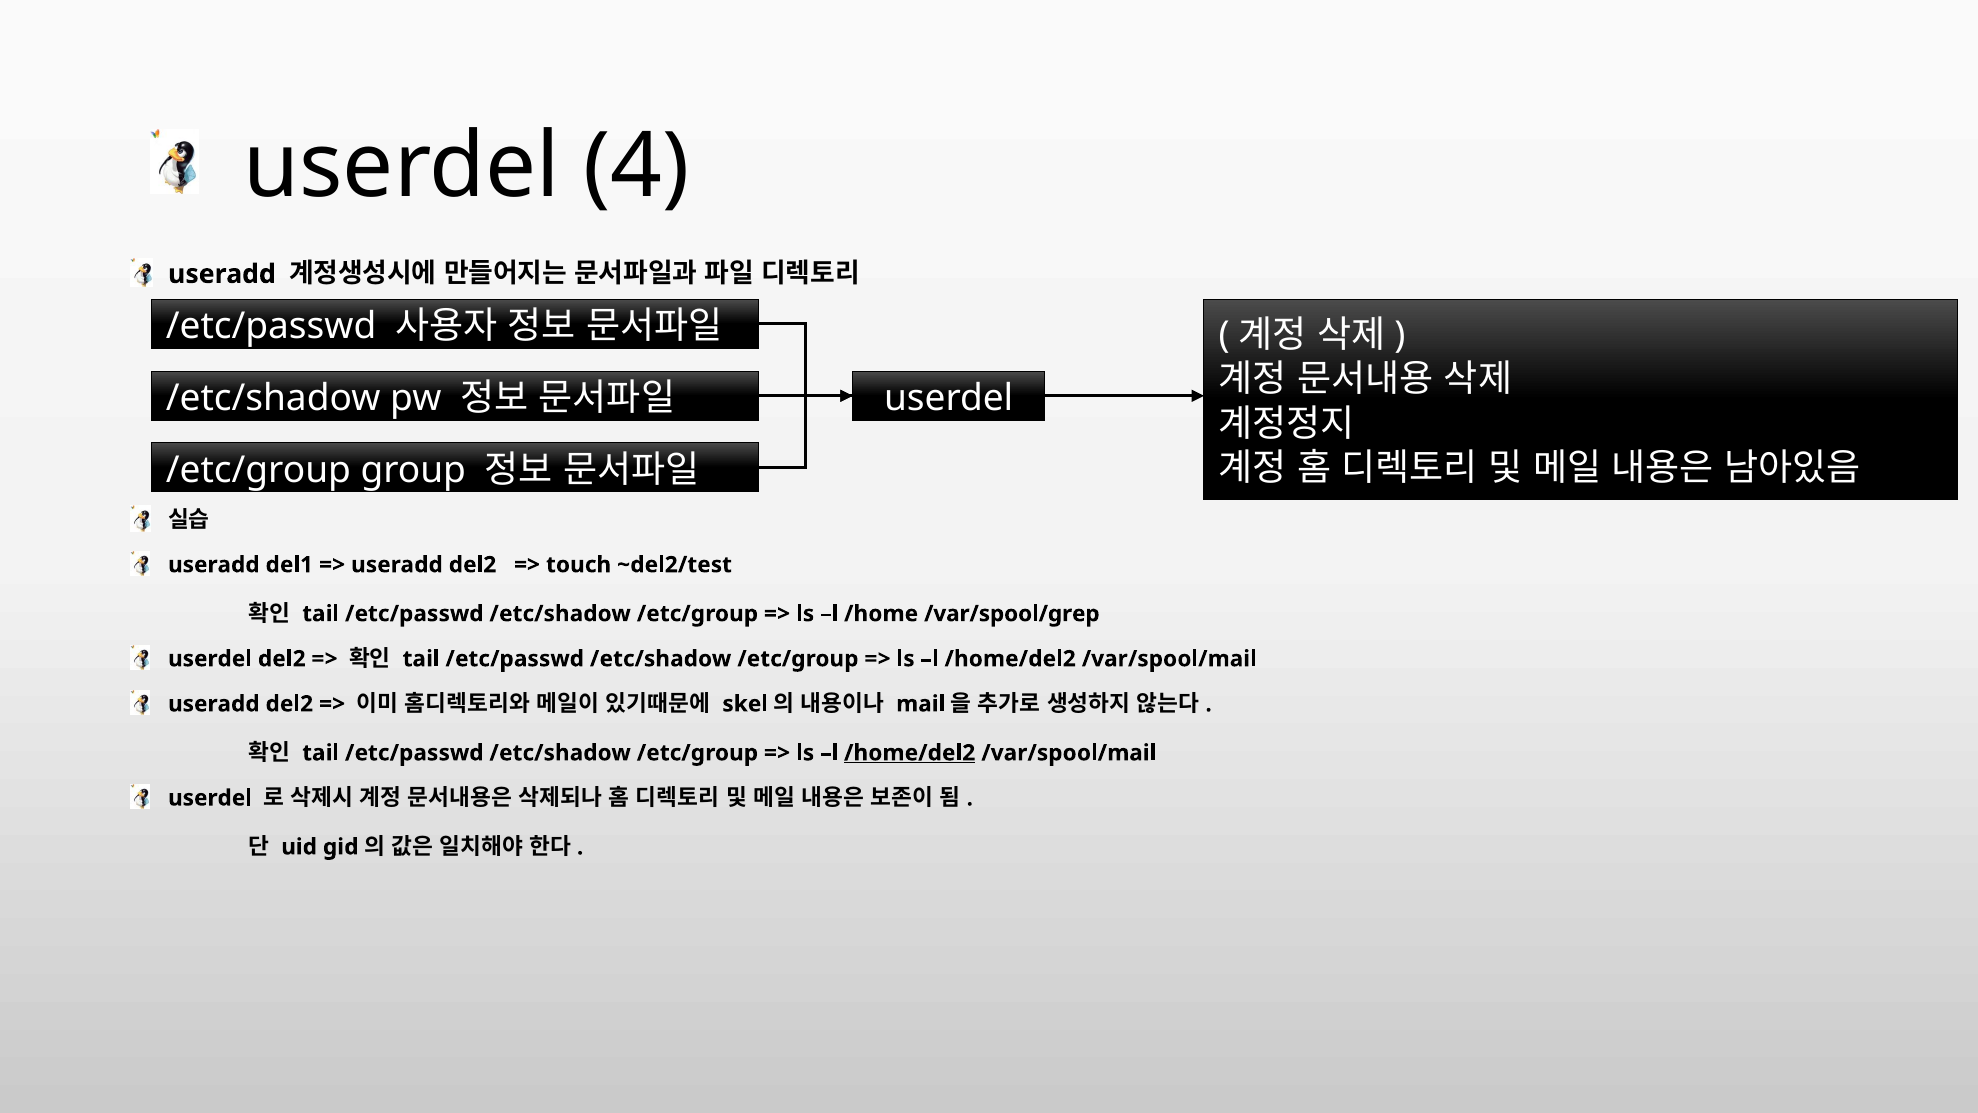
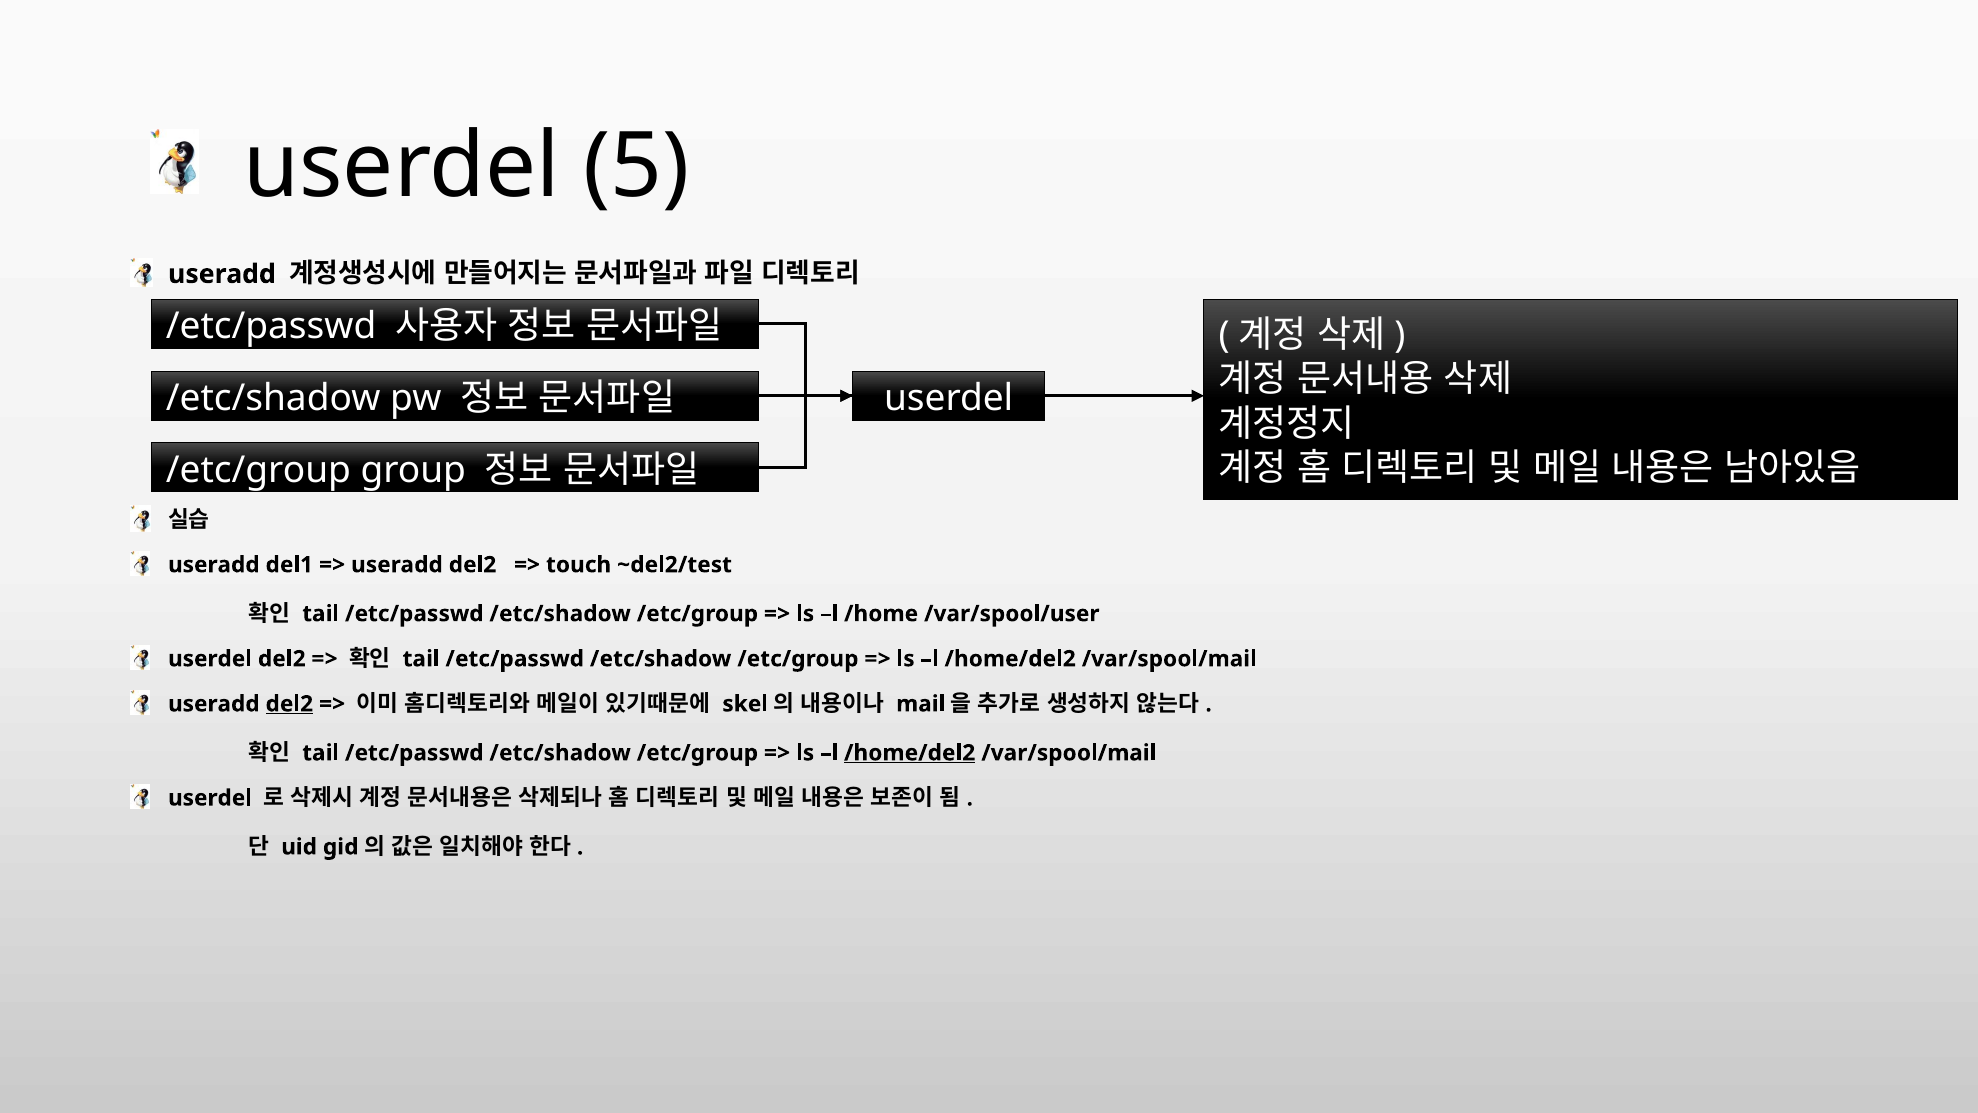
4: 4 -> 5
/var/spool/grep: /var/spool/grep -> /var/spool/user
del2 at (289, 704) underline: none -> present
